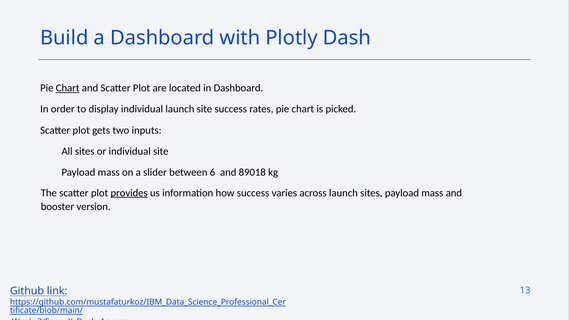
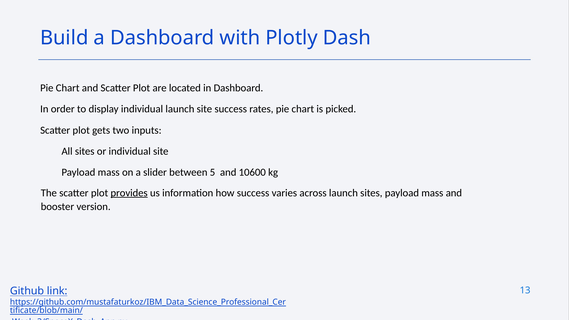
Chart at (68, 88) underline: present -> none
6: 6 -> 5
89018: 89018 -> 10600
